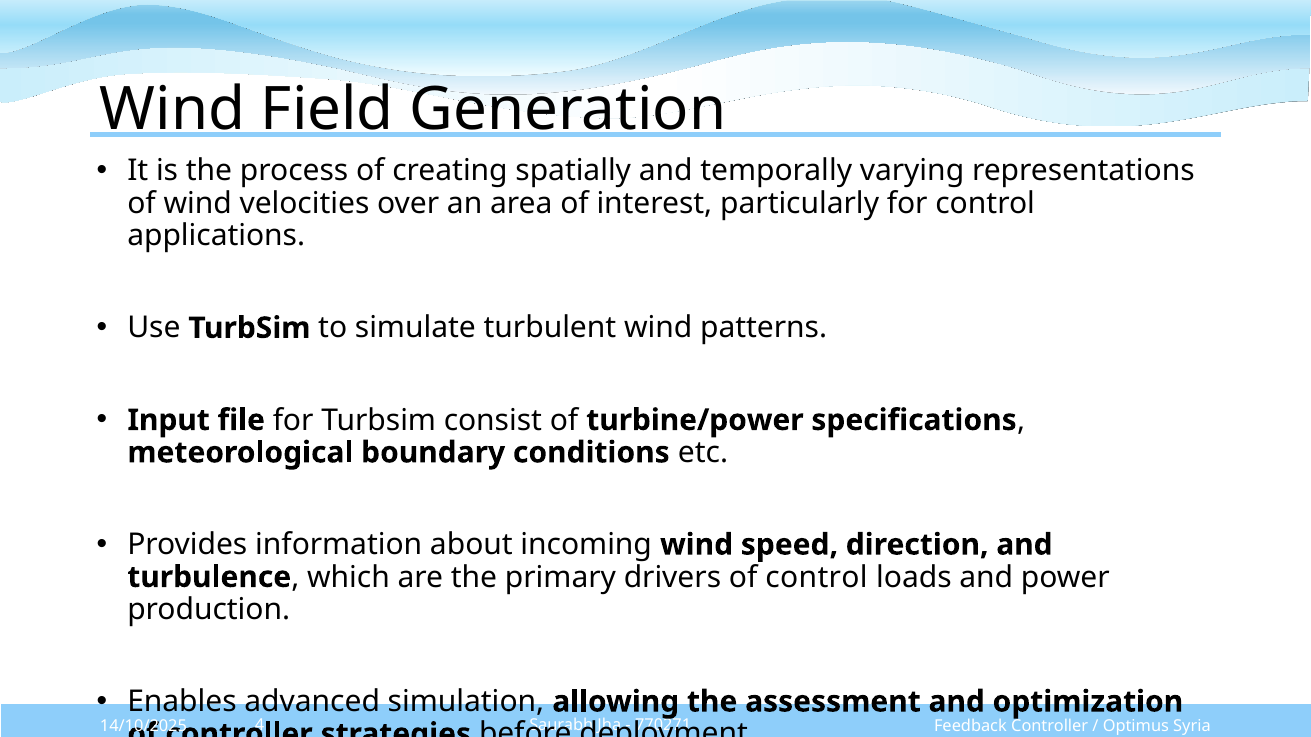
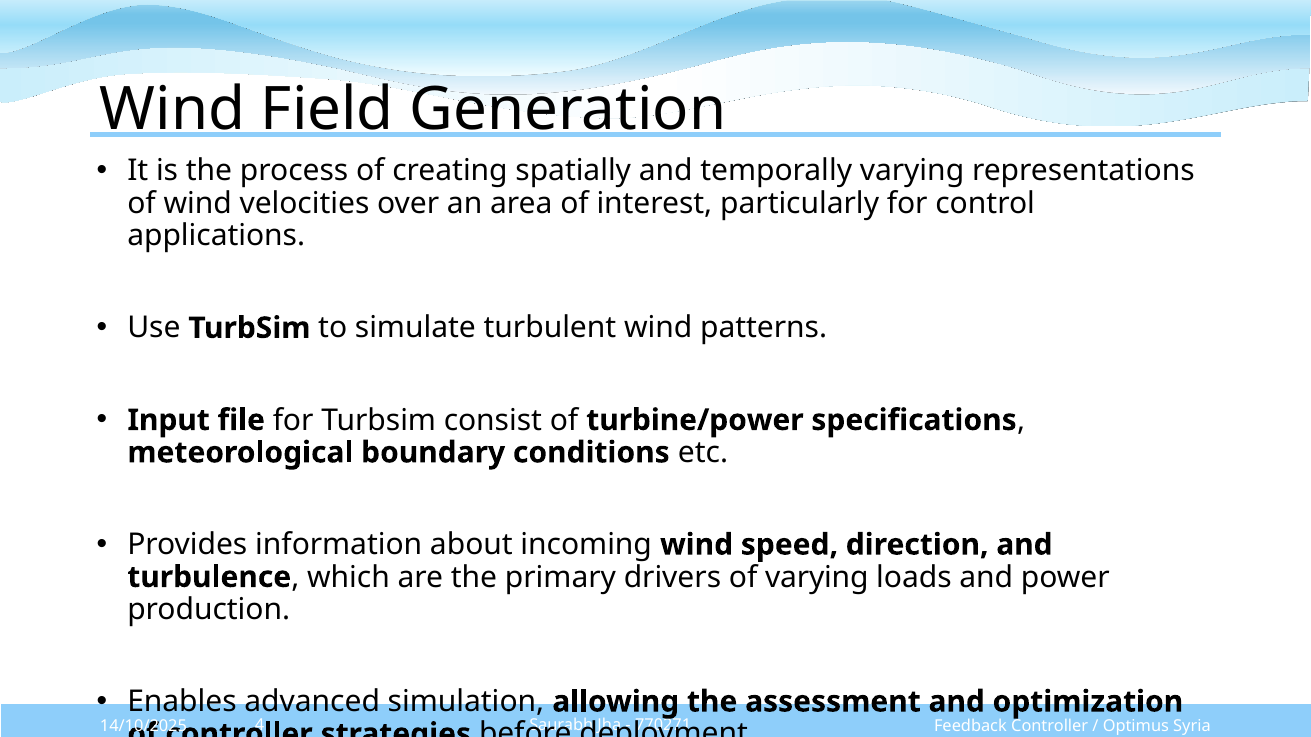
of control: control -> varying
